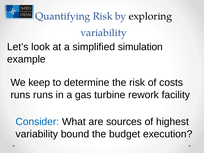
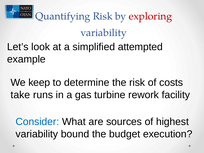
exploring colour: black -> red
simulation: simulation -> attempted
runs at (20, 95): runs -> take
